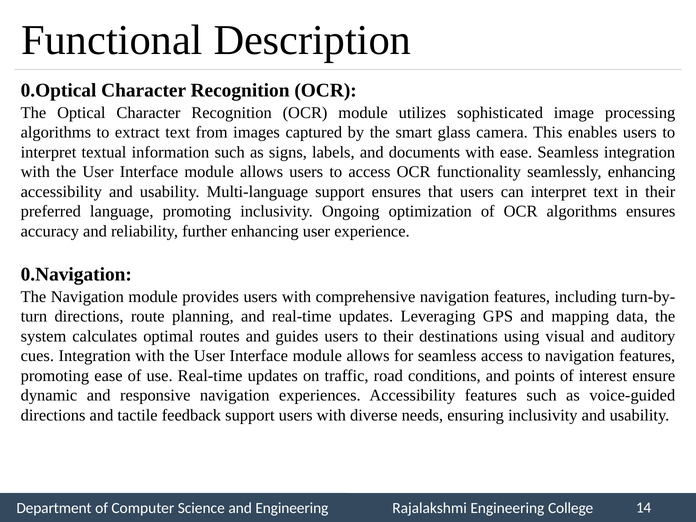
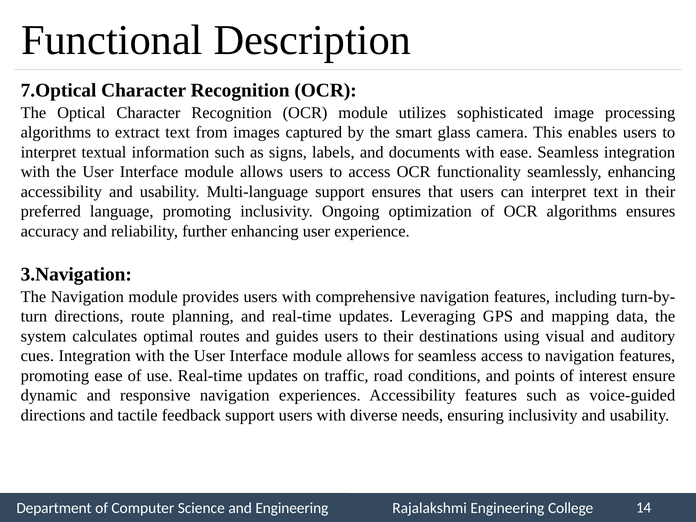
0.Optical: 0.Optical -> 7.Optical
0.Navigation: 0.Navigation -> 3.Navigation
